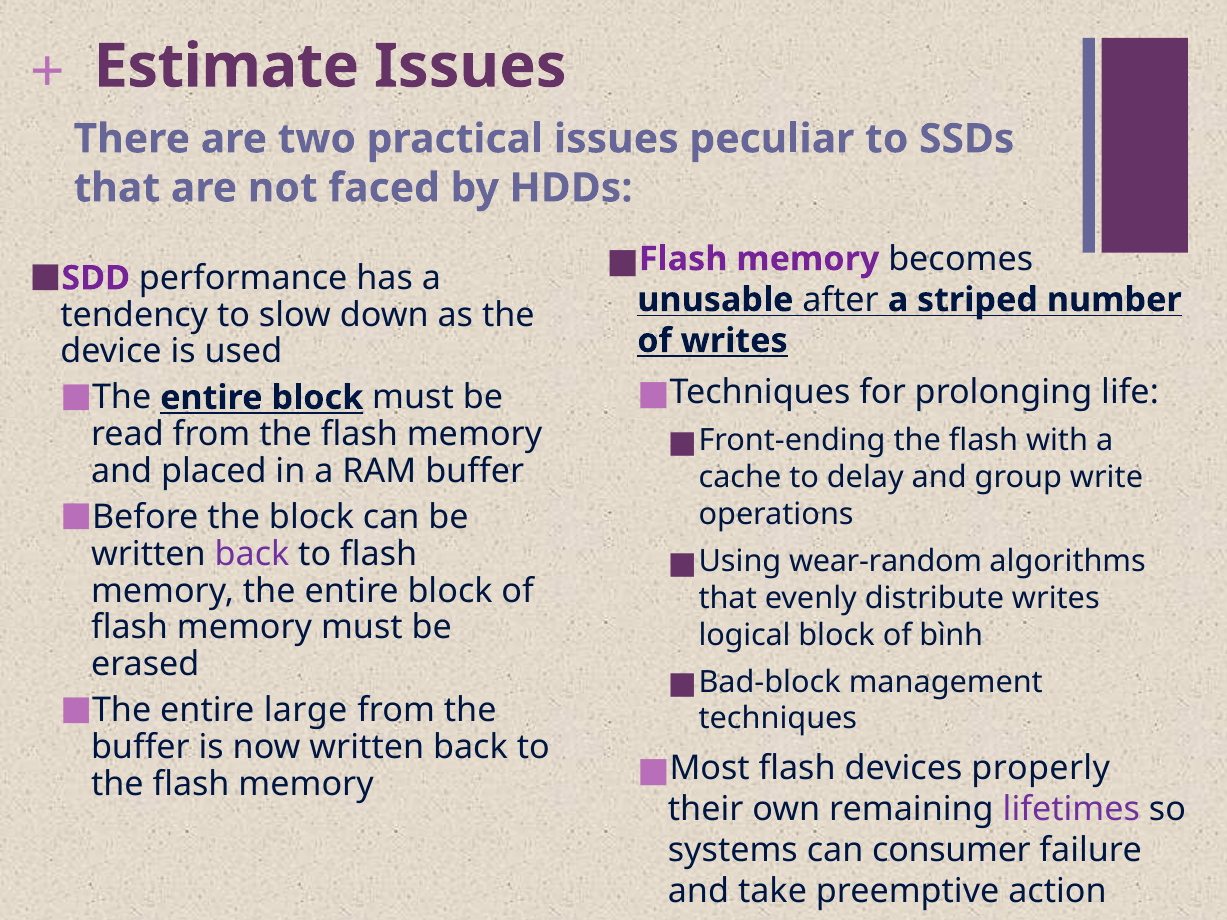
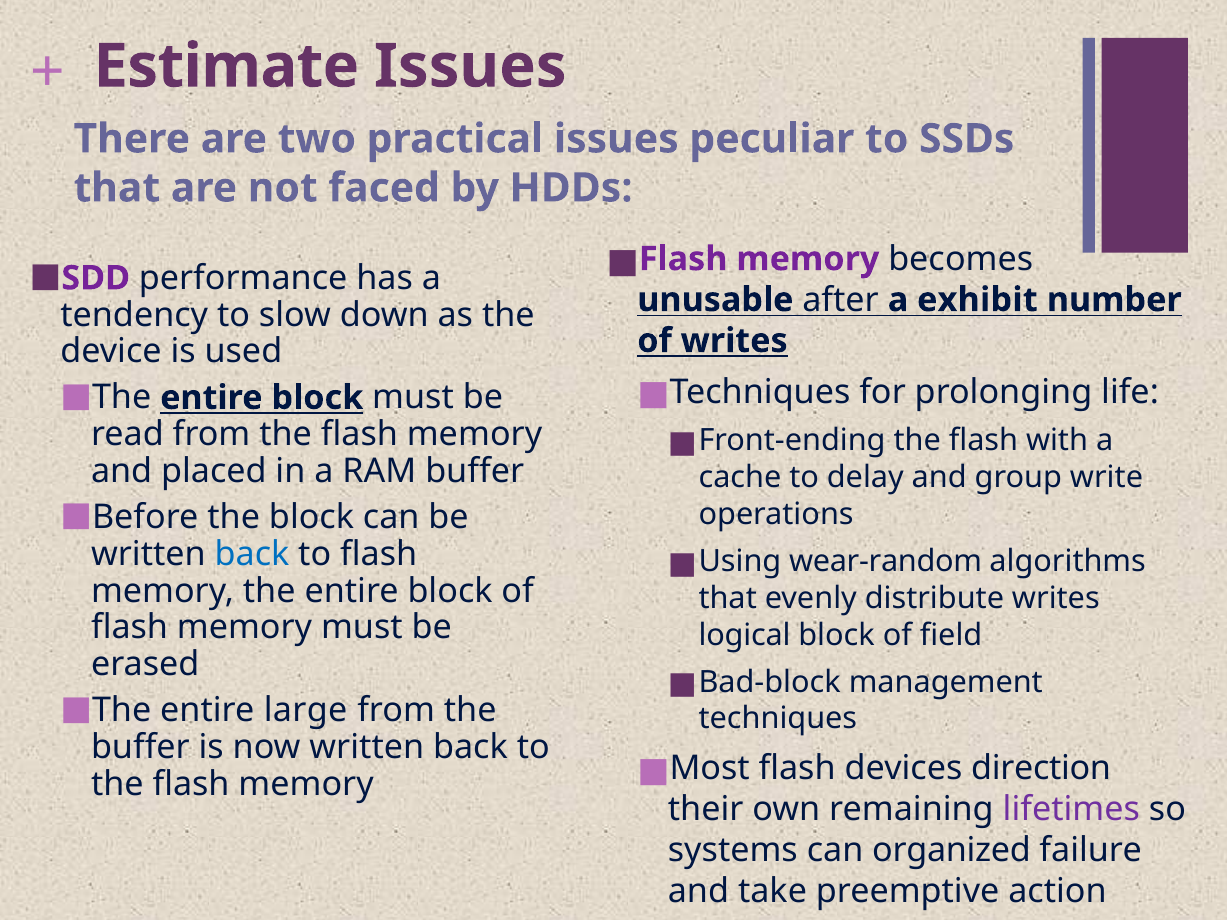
striped: striped -> exhibit
back at (252, 554) colour: purple -> blue
bình: bình -> field
properly: properly -> direction
consumer: consumer -> organized
